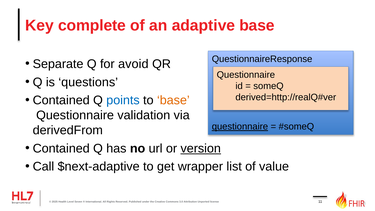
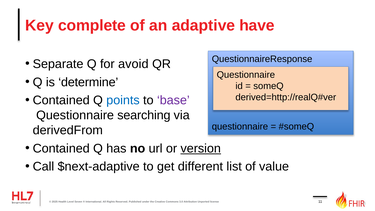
adaptive base: base -> have
questions: questions -> determine
base at (173, 100) colour: orange -> purple
validation: validation -> searching
questionnaire at (240, 127) underline: present -> none
wrapper: wrapper -> different
